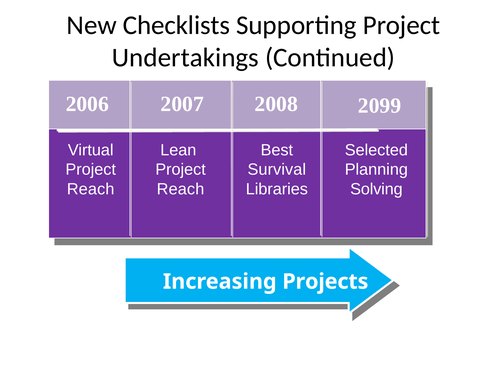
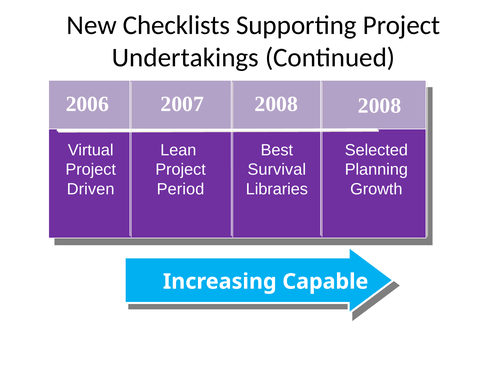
2008 2099: 2099 -> 2008
Reach at (91, 189): Reach -> Driven
Reach at (181, 189): Reach -> Period
Solving: Solving -> Growth
Projects: Projects -> Capable
